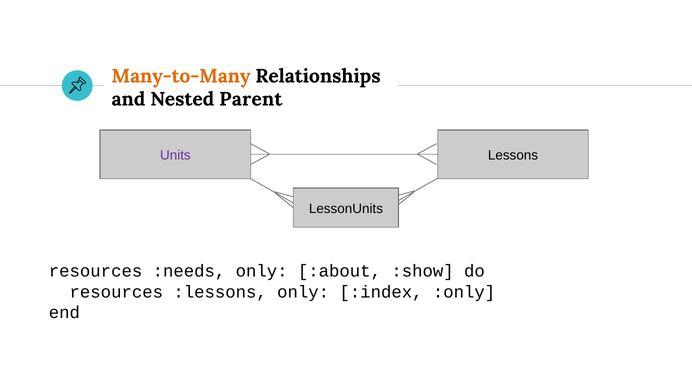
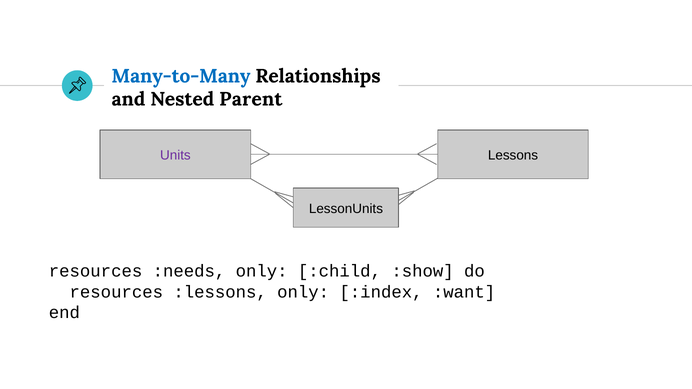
Many-to-Many colour: orange -> blue
:about: :about -> :child
:only: :only -> :want
